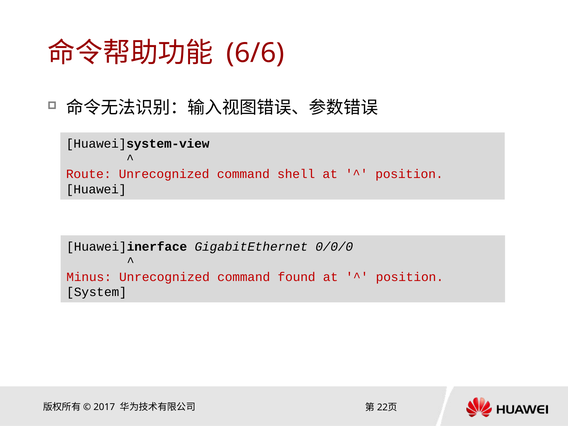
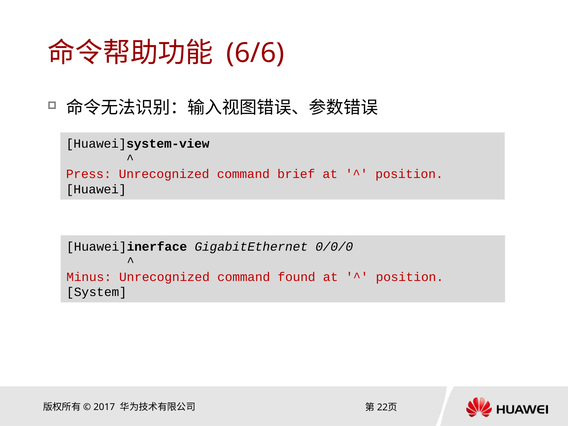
Route: Route -> Press
shell: shell -> brief
